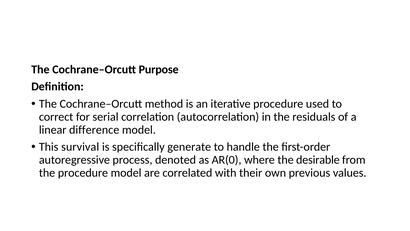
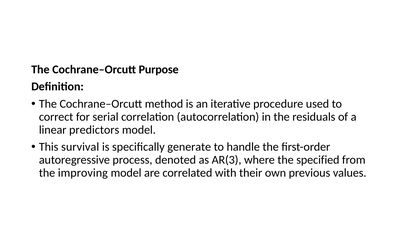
difference: difference -> predictors
AR(0: AR(0 -> AR(3
desirable: desirable -> specified
the procedure: procedure -> improving
